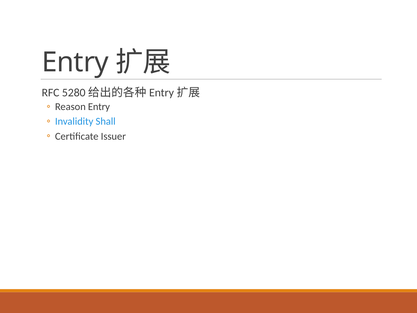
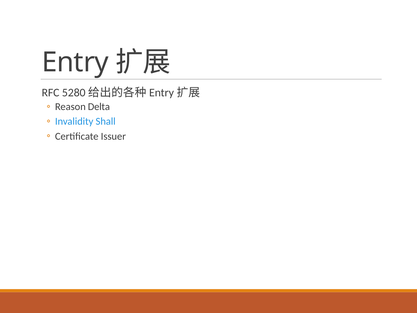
Reason Entry: Entry -> Delta
